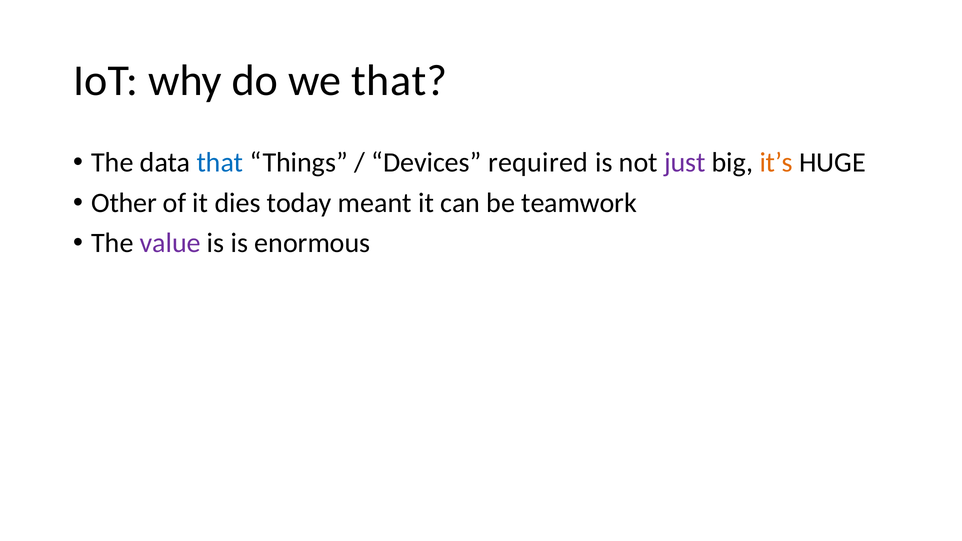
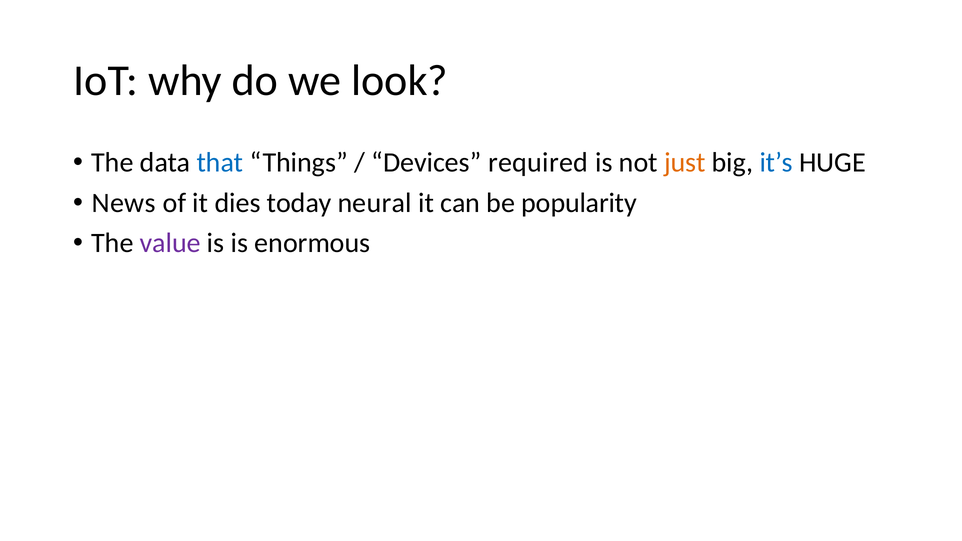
we that: that -> look
just colour: purple -> orange
it’s colour: orange -> blue
Other: Other -> News
meant: meant -> neural
teamwork: teamwork -> popularity
